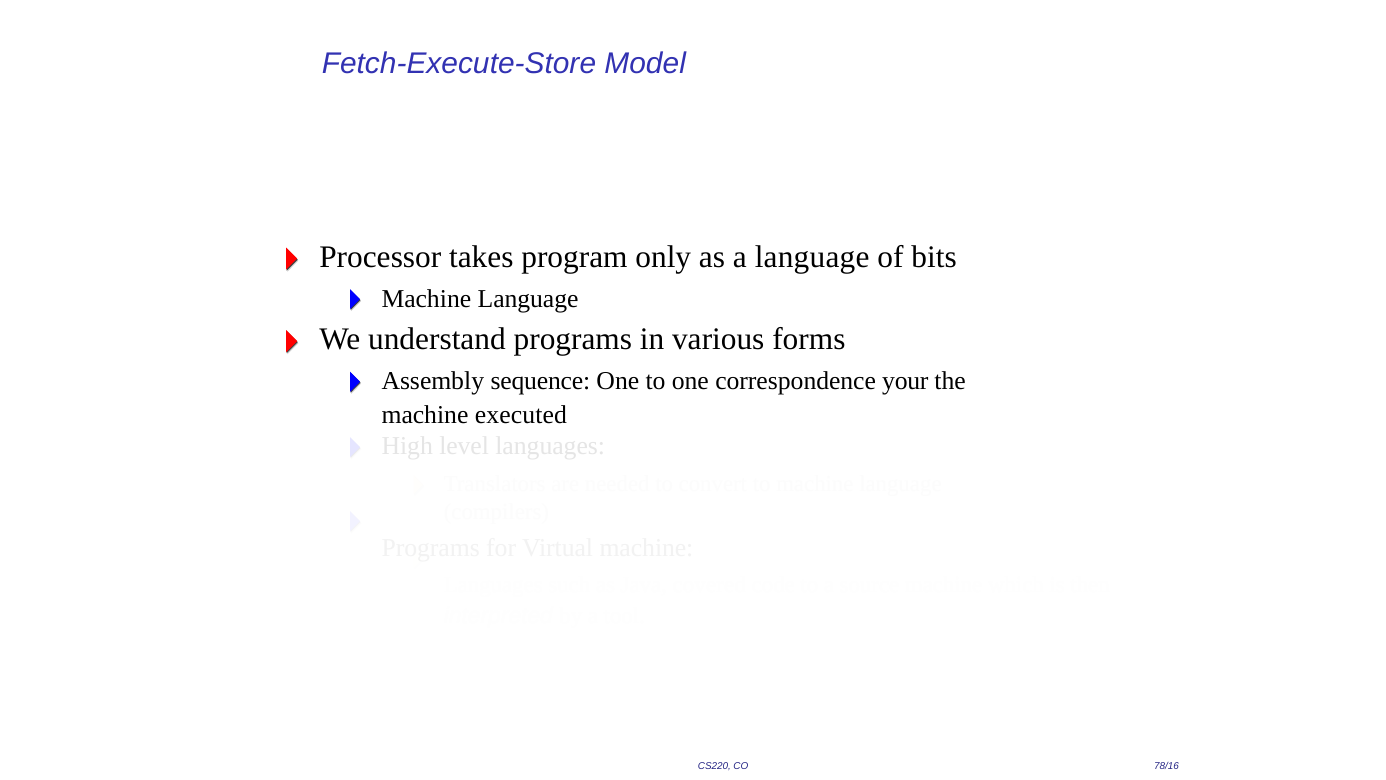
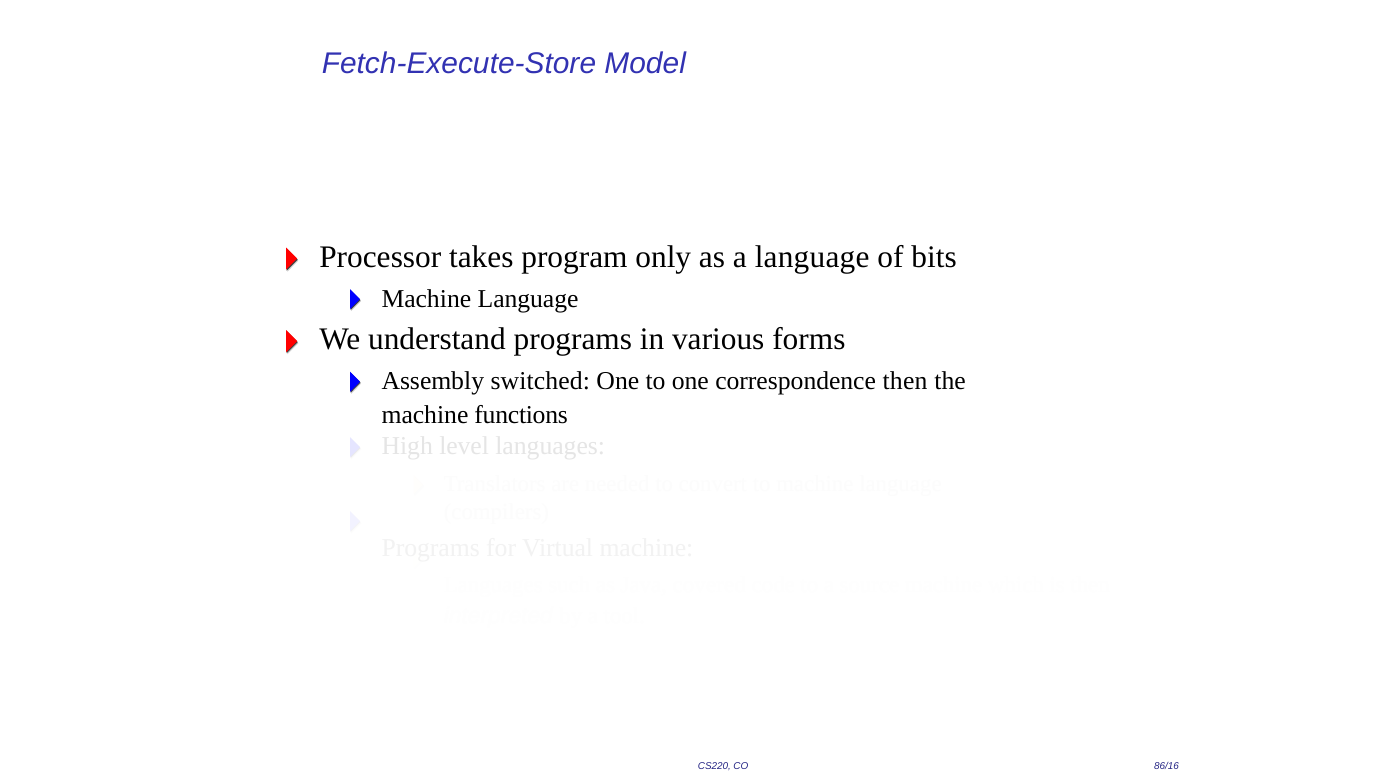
sequence: sequence -> switched
correspondence your: your -> then
executed: executed -> functions
78/16: 78/16 -> 86/16
